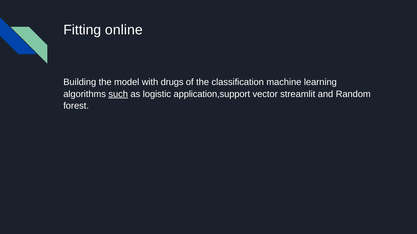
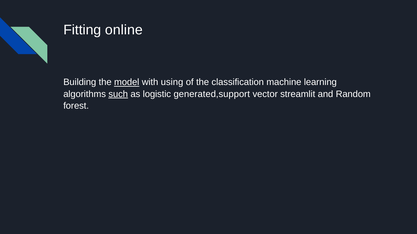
model underline: none -> present
drugs: drugs -> using
application,support: application,support -> generated,support
